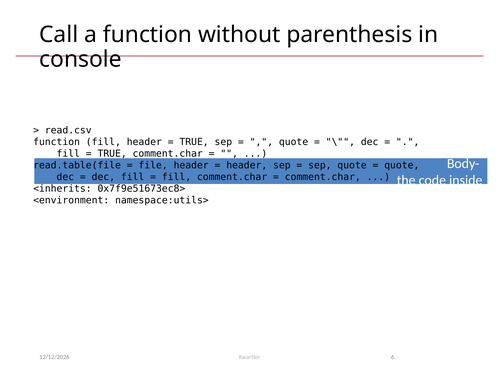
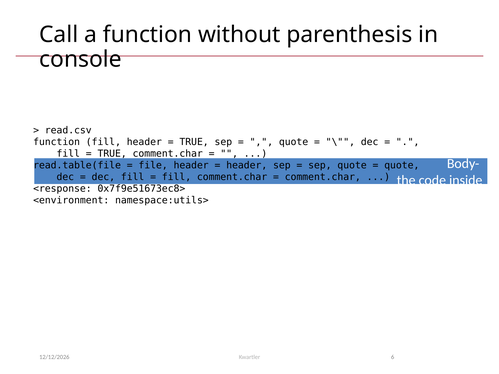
<inherits: <inherits -> <response
